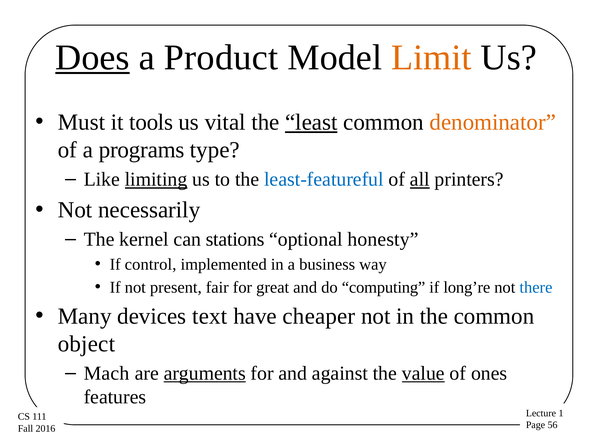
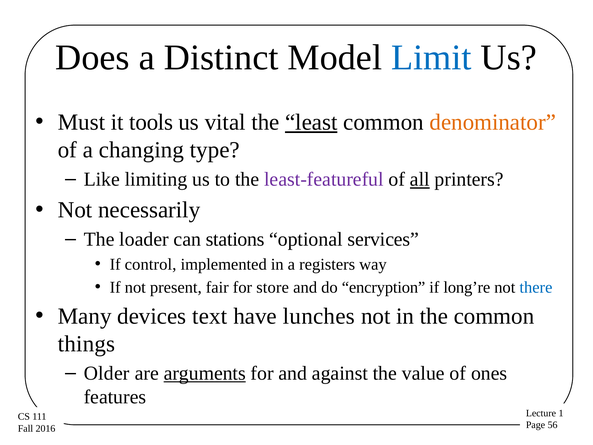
Does underline: present -> none
Product: Product -> Distinct
Limit colour: orange -> blue
programs: programs -> changing
limiting underline: present -> none
least-featureful colour: blue -> purple
kernel: kernel -> loader
honesty: honesty -> services
business: business -> registers
great: great -> store
computing: computing -> encryption
cheaper: cheaper -> lunches
object: object -> things
Mach: Mach -> Older
value underline: present -> none
